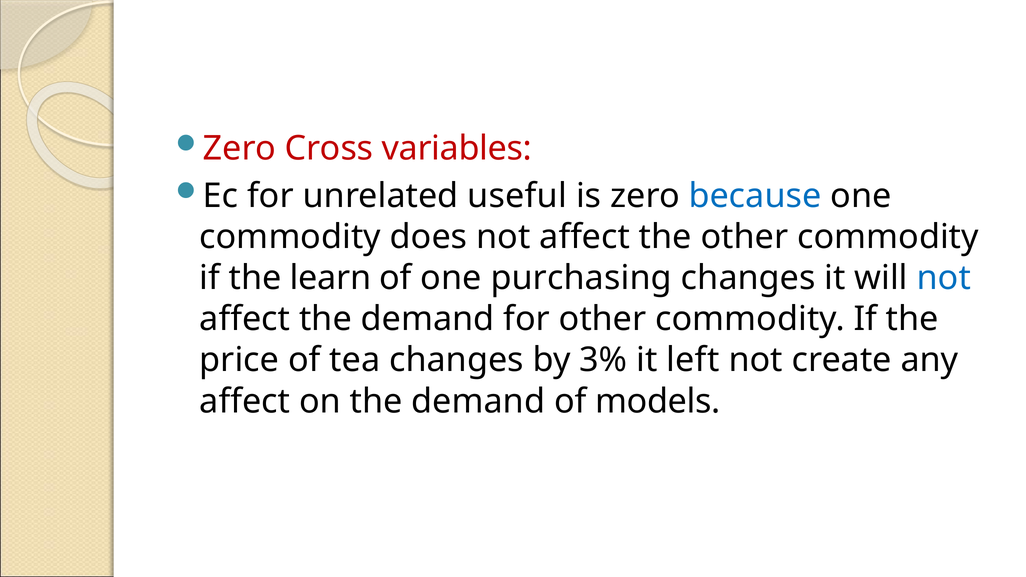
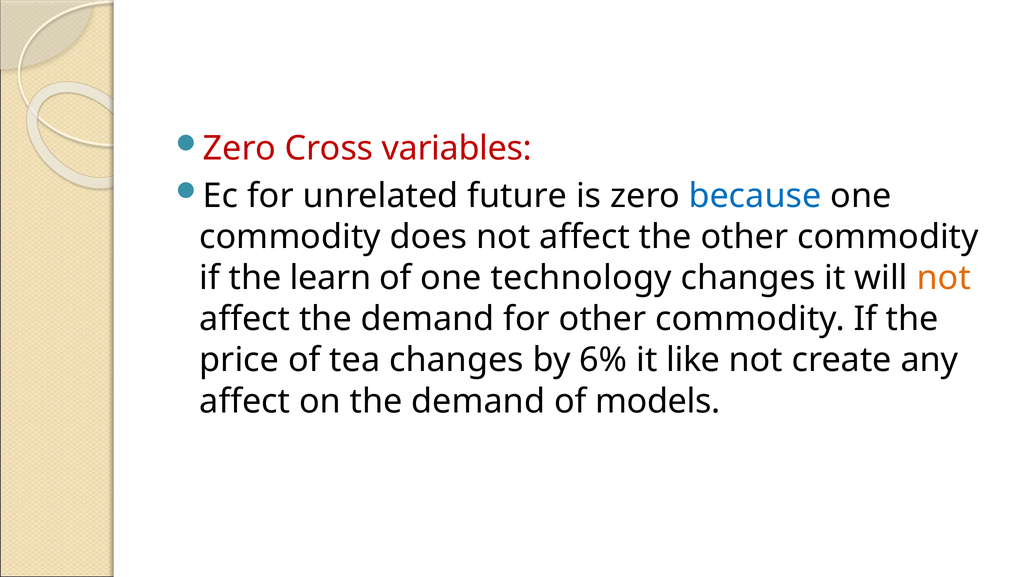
useful: useful -> future
purchasing: purchasing -> technology
not at (944, 278) colour: blue -> orange
3%: 3% -> 6%
left: left -> like
